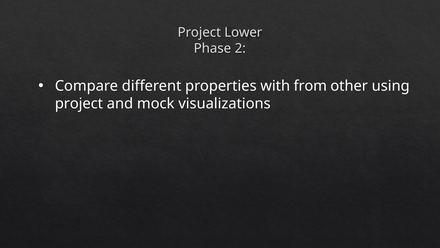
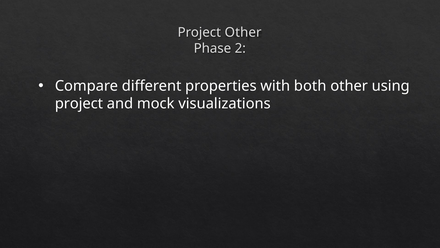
Project Lower: Lower -> Other
from: from -> both
